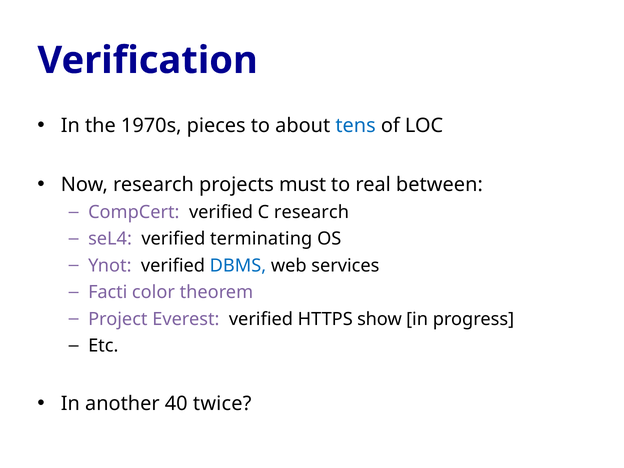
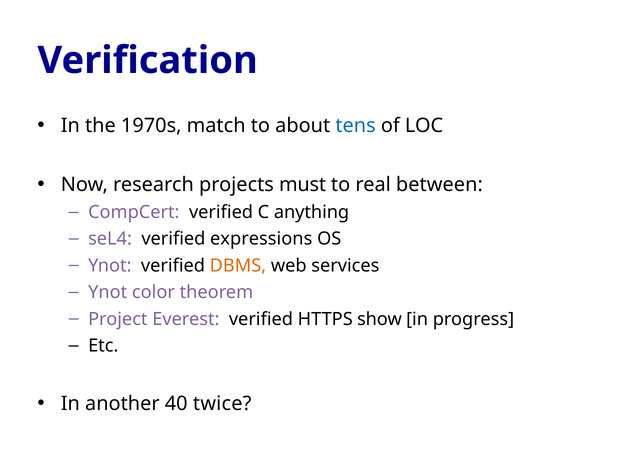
pieces: pieces -> match
C research: research -> anything
terminating: terminating -> expressions
DBMS colour: blue -> orange
Facti at (108, 292): Facti -> Ynot
